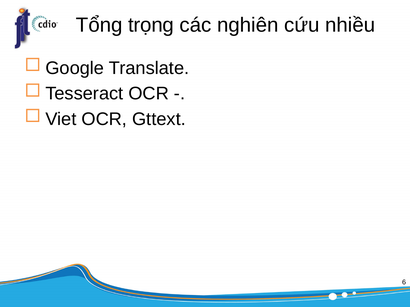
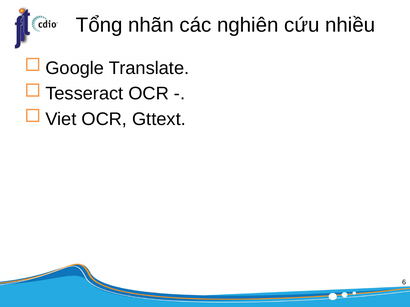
trọng: trọng -> nhãn
